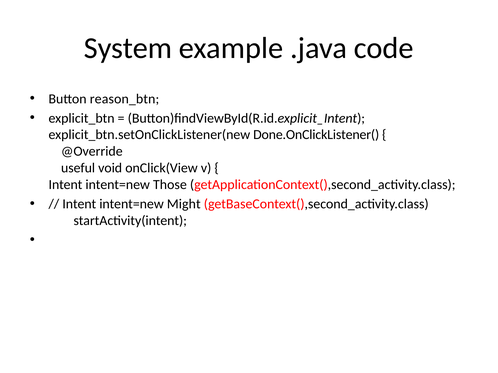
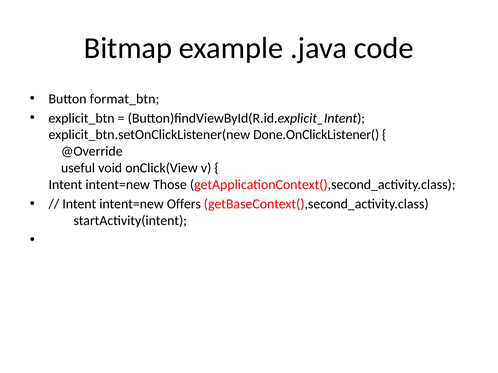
System: System -> Bitmap
reason_btn: reason_btn -> format_btn
Might: Might -> Offers
